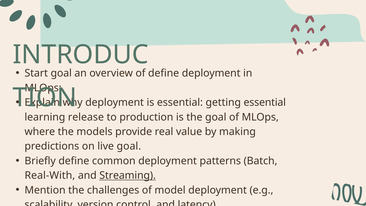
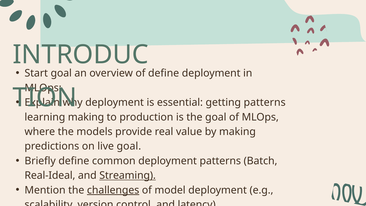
getting essential: essential -> patterns
learning release: release -> making
Real-With: Real-With -> Real-Ideal
challenges underline: none -> present
